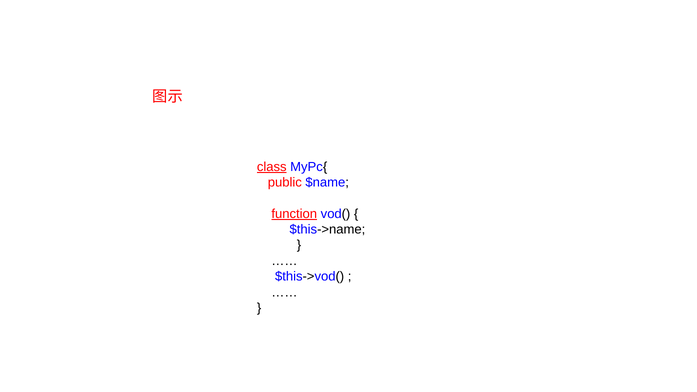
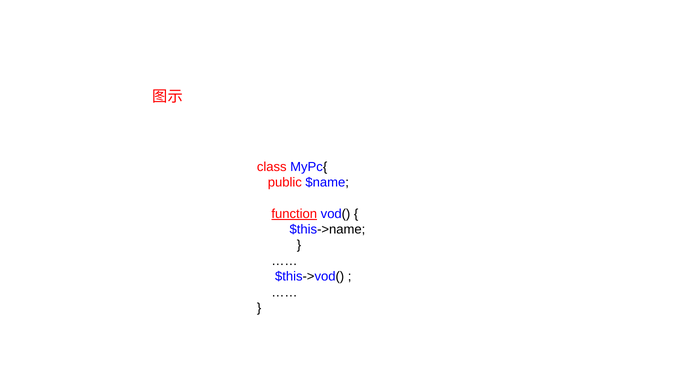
class underline: present -> none
